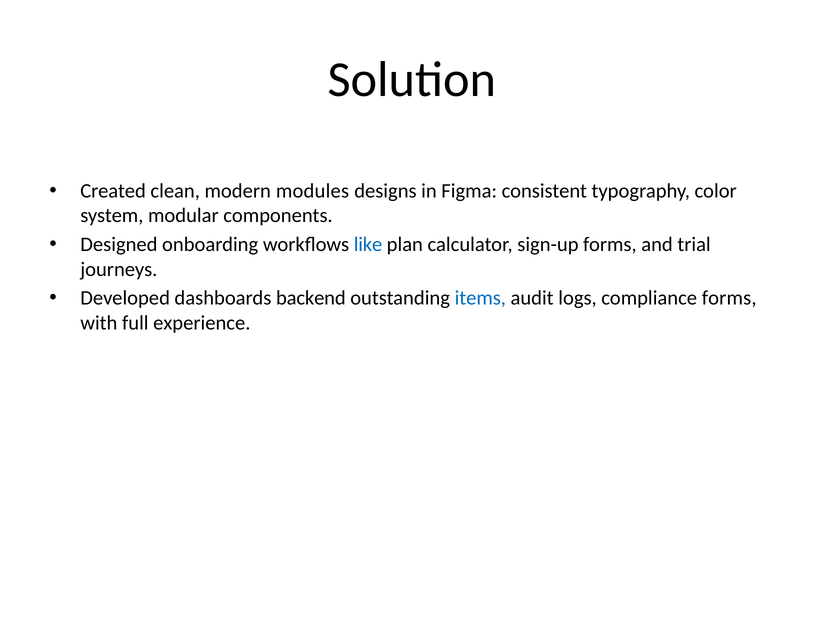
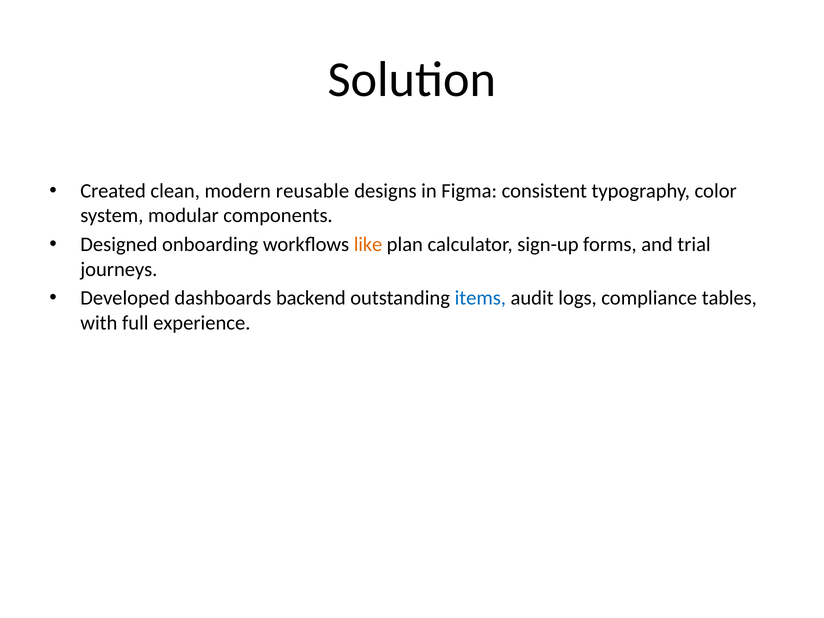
modules: modules -> reusable
like colour: blue -> orange
compliance forms: forms -> tables
